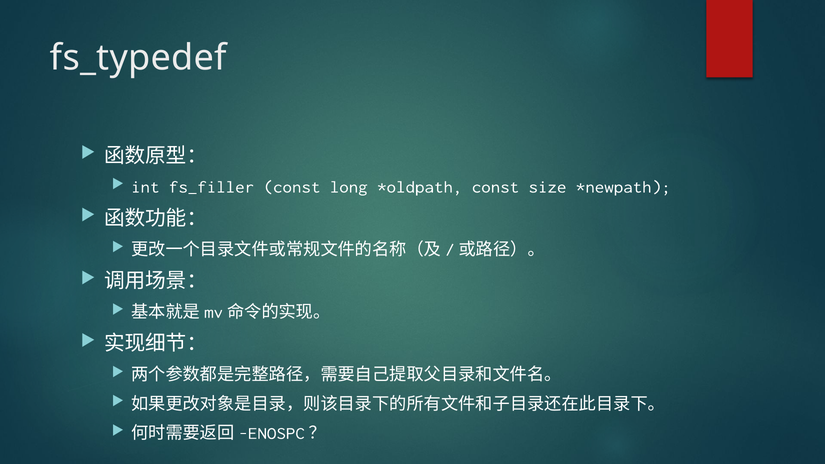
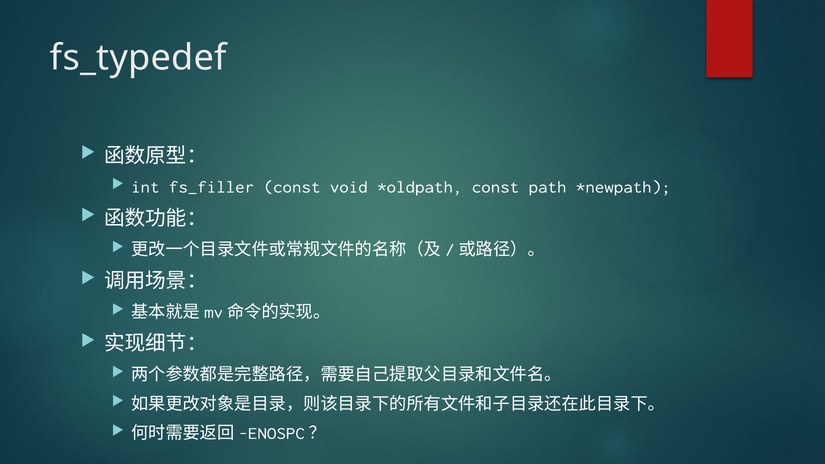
long: long -> void
size: size -> path
